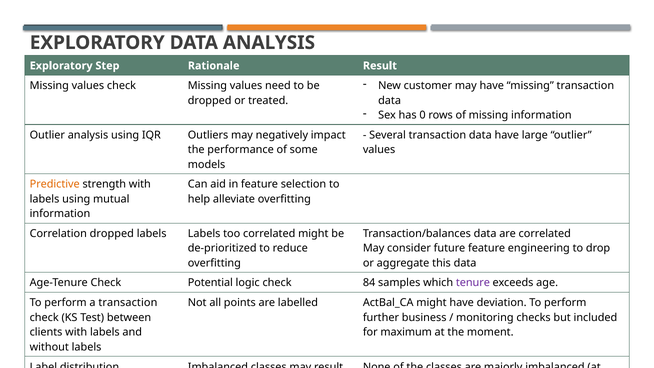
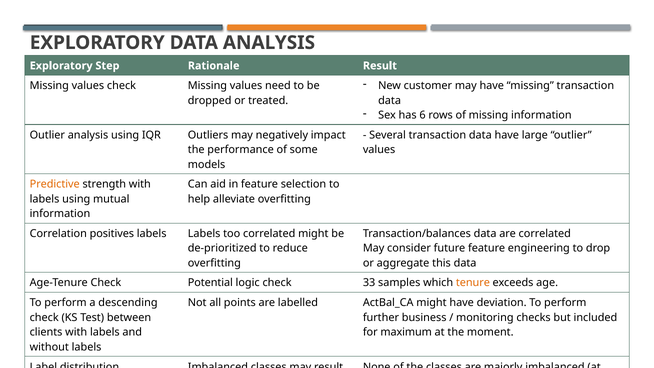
0: 0 -> 6
Correlation dropped: dropped -> positives
84: 84 -> 33
tenure colour: purple -> orange
a transaction: transaction -> descending
